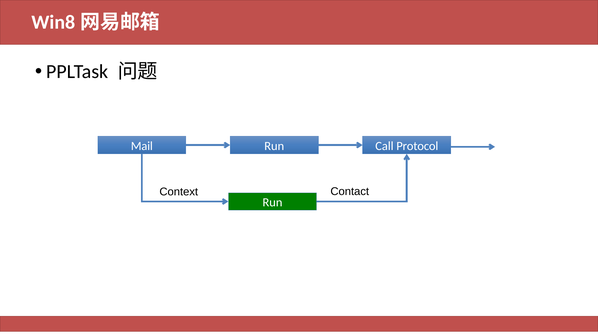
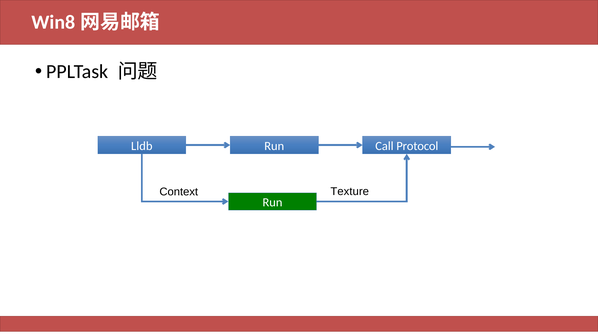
Mail: Mail -> Lldb
Contact: Contact -> Texture
